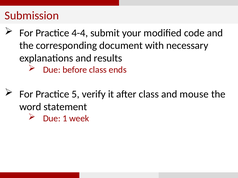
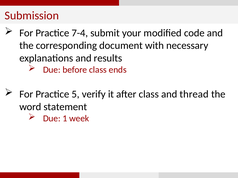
4-4: 4-4 -> 7-4
mouse: mouse -> thread
